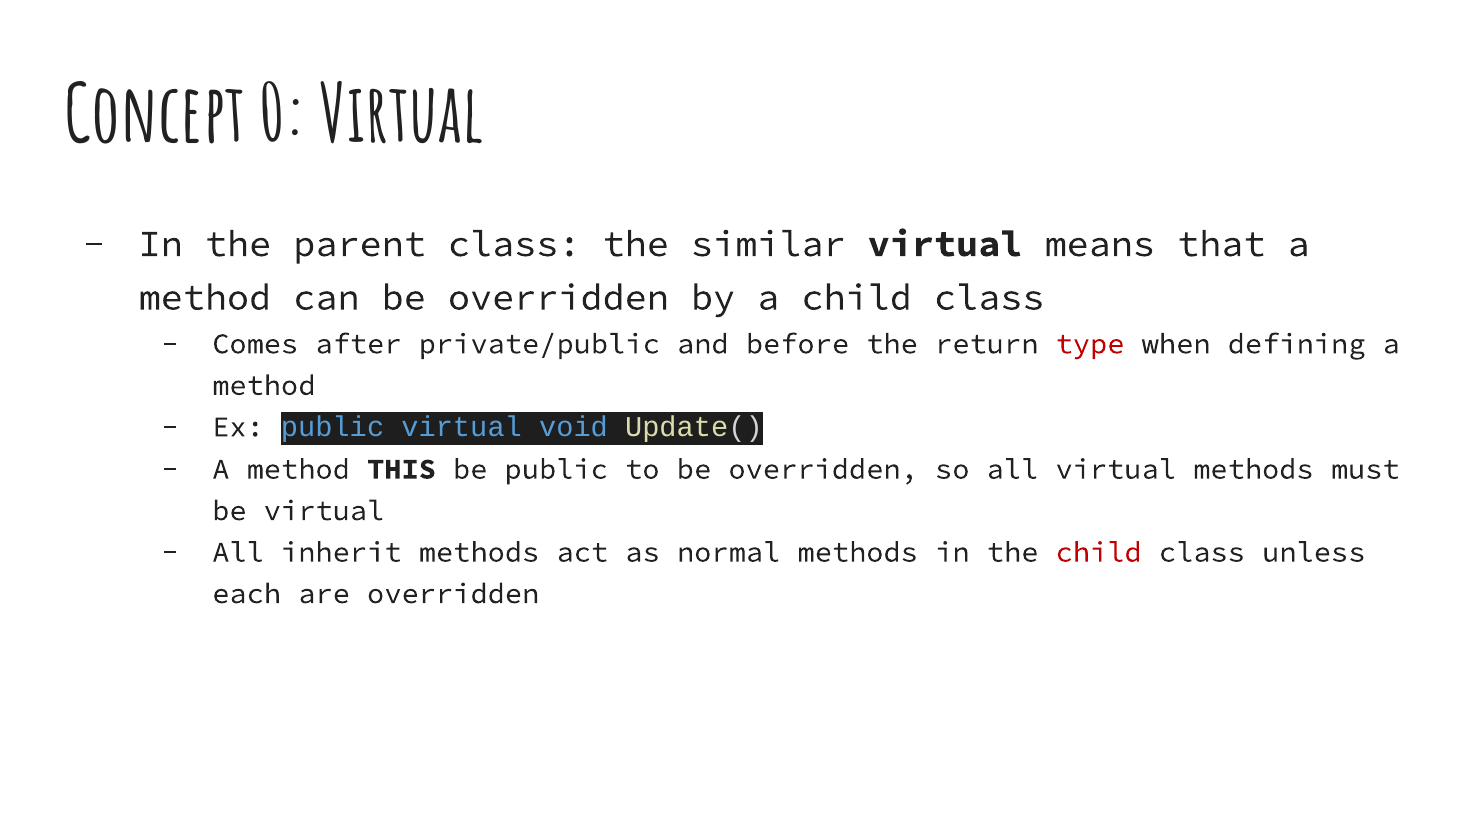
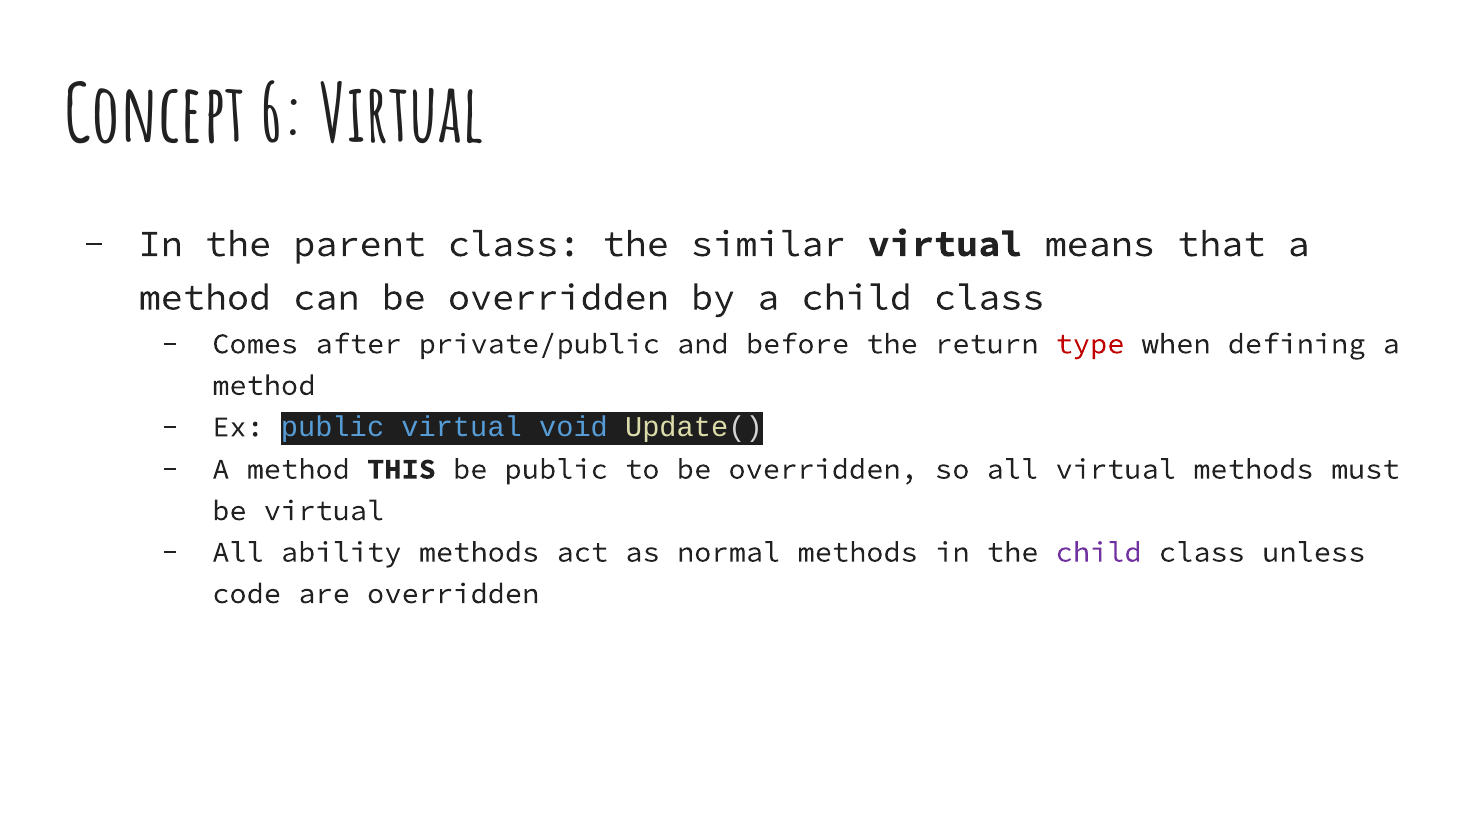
0: 0 -> 6
inherit: inherit -> ability
child at (1099, 552) colour: red -> purple
each: each -> code
